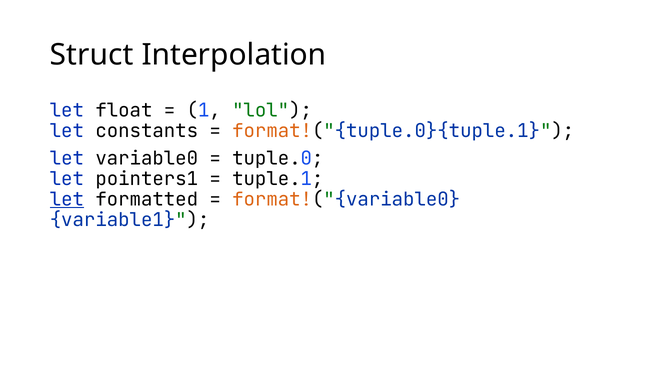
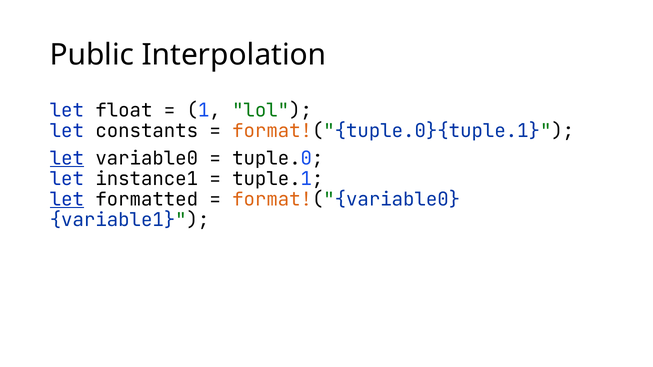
Struct: Struct -> Public
let at (67, 158) underline: none -> present
pointers1: pointers1 -> instance1
